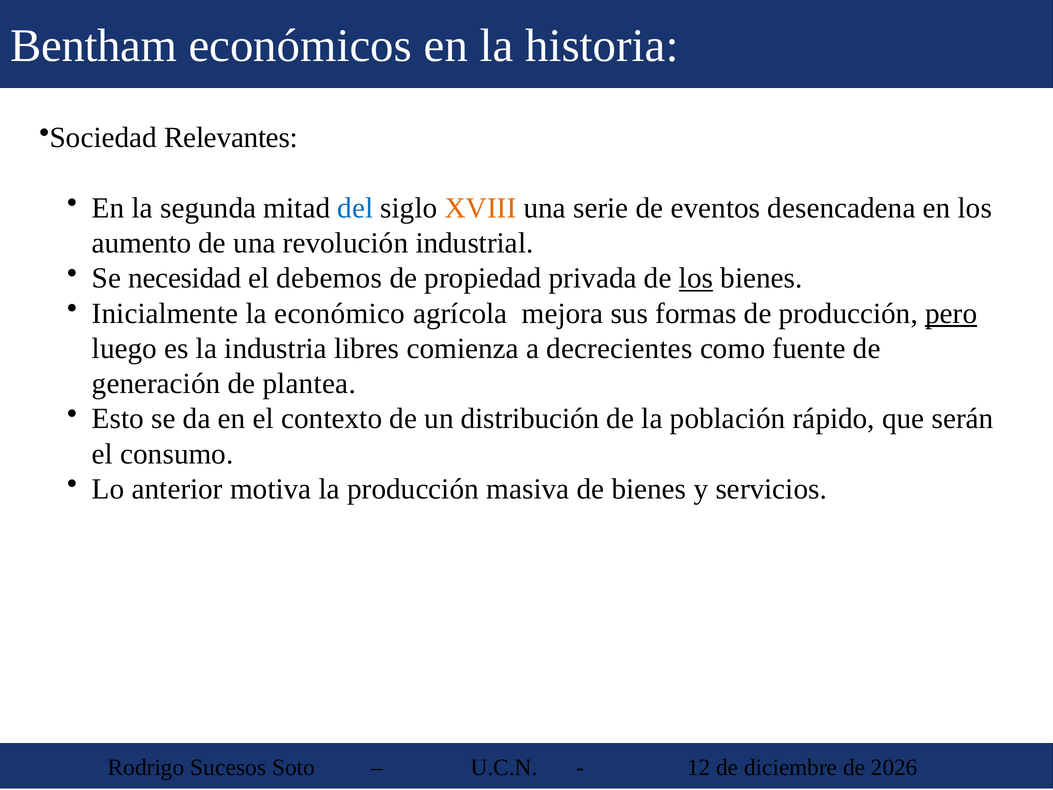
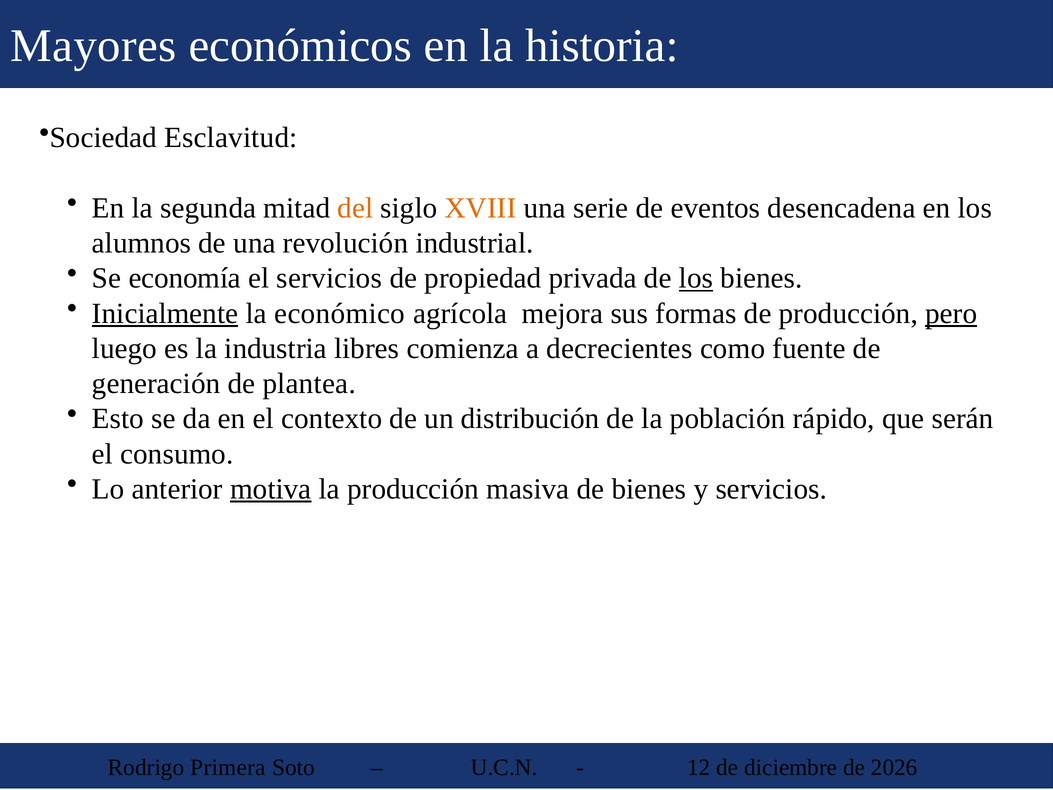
Bentham: Bentham -> Mayores
Relevantes: Relevantes -> Esclavitud
del colour: blue -> orange
aumento: aumento -> alumnos
necesidad: necesidad -> economía
el debemos: debemos -> servicios
Inicialmente underline: none -> present
motiva underline: none -> present
Sucesos: Sucesos -> Primera
